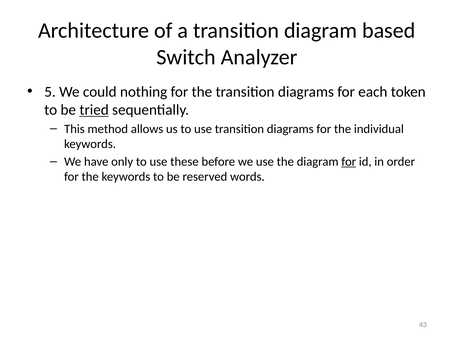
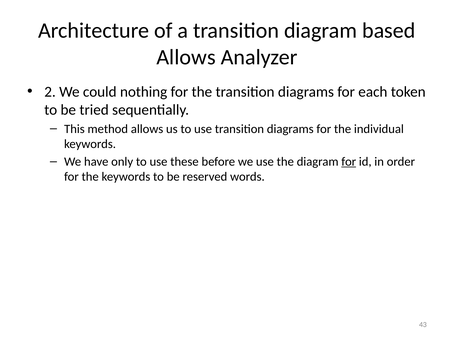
Switch at (186, 57): Switch -> Allows
5: 5 -> 2
tried underline: present -> none
